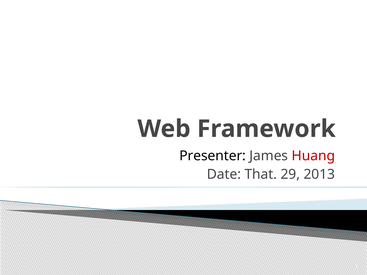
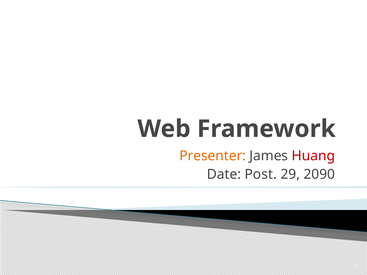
Presenter colour: black -> orange
That: That -> Post
2013: 2013 -> 2090
